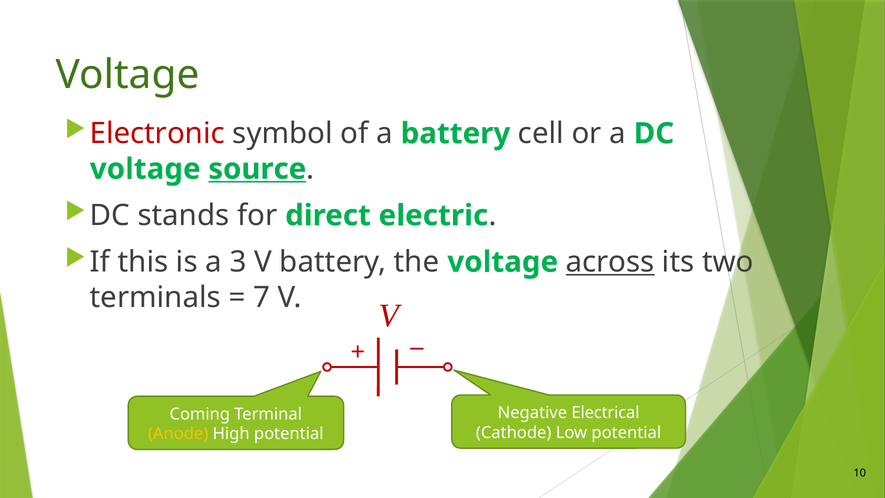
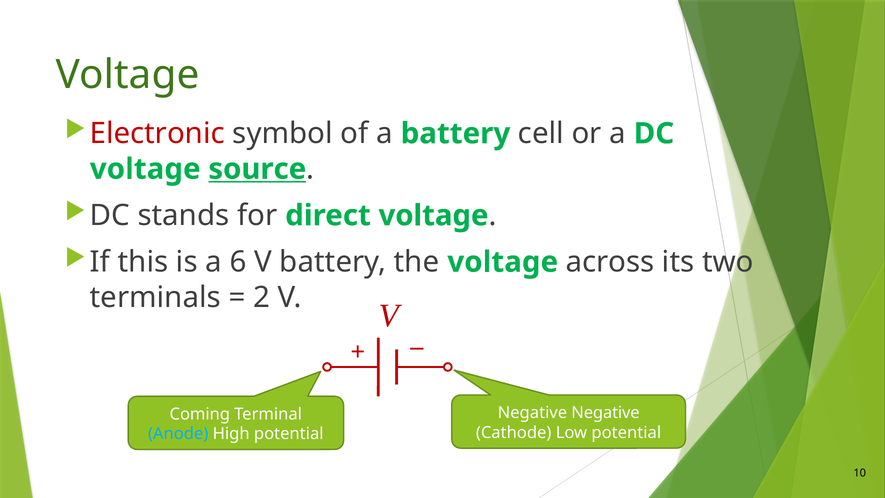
direct electric: electric -> voltage
3: 3 -> 6
across underline: present -> none
7: 7 -> 2
Negative Electrical: Electrical -> Negative
Anode colour: yellow -> light blue
